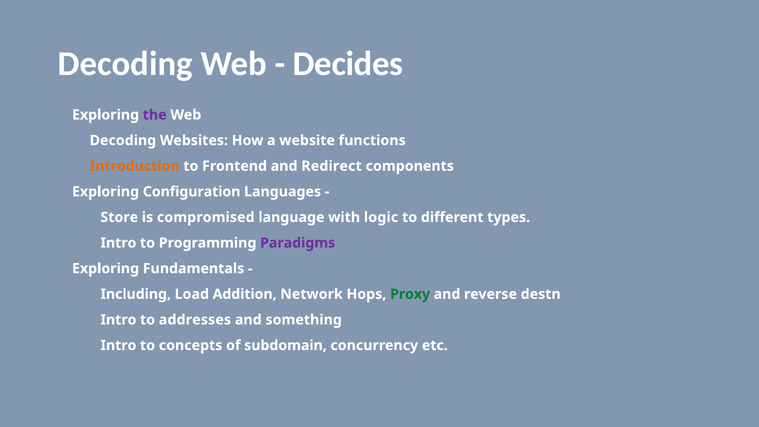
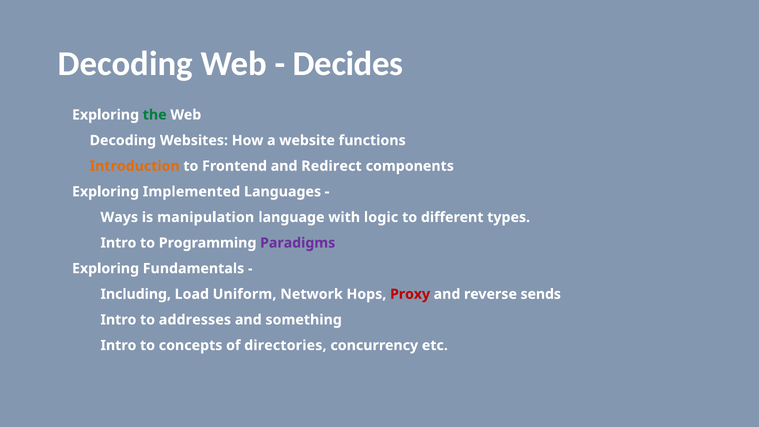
the colour: purple -> green
Configuration: Configuration -> Implemented
Store: Store -> Ways
compromised: compromised -> manipulation
Addition: Addition -> Uniform
Proxy colour: green -> red
destn: destn -> sends
subdomain: subdomain -> directories
